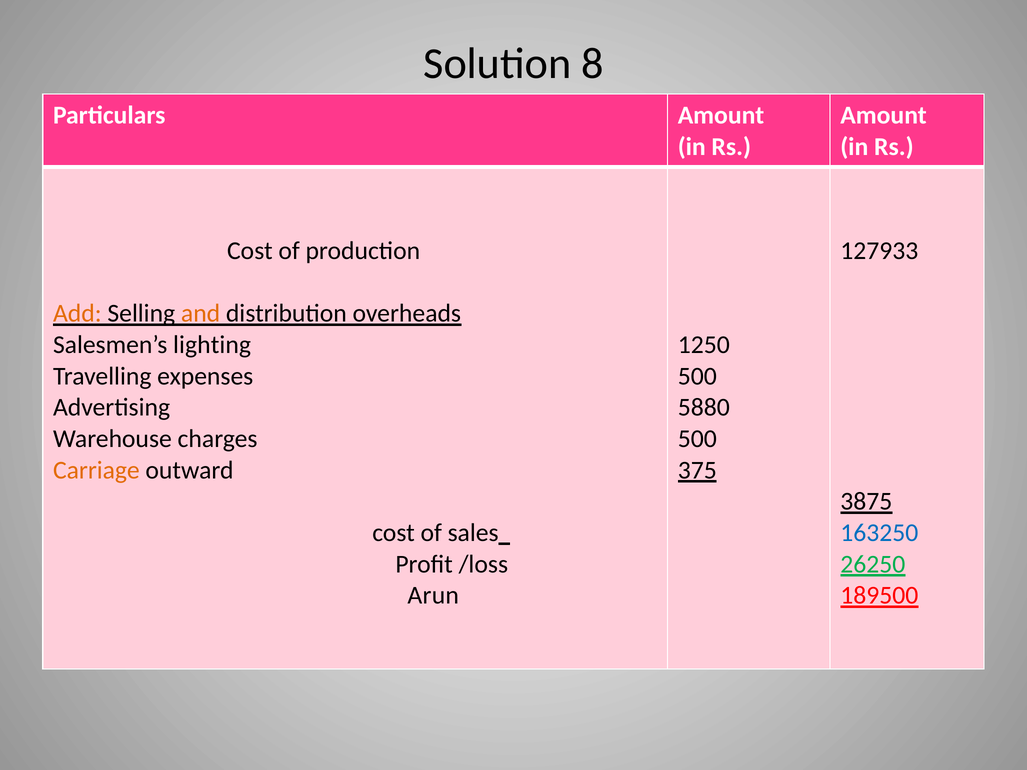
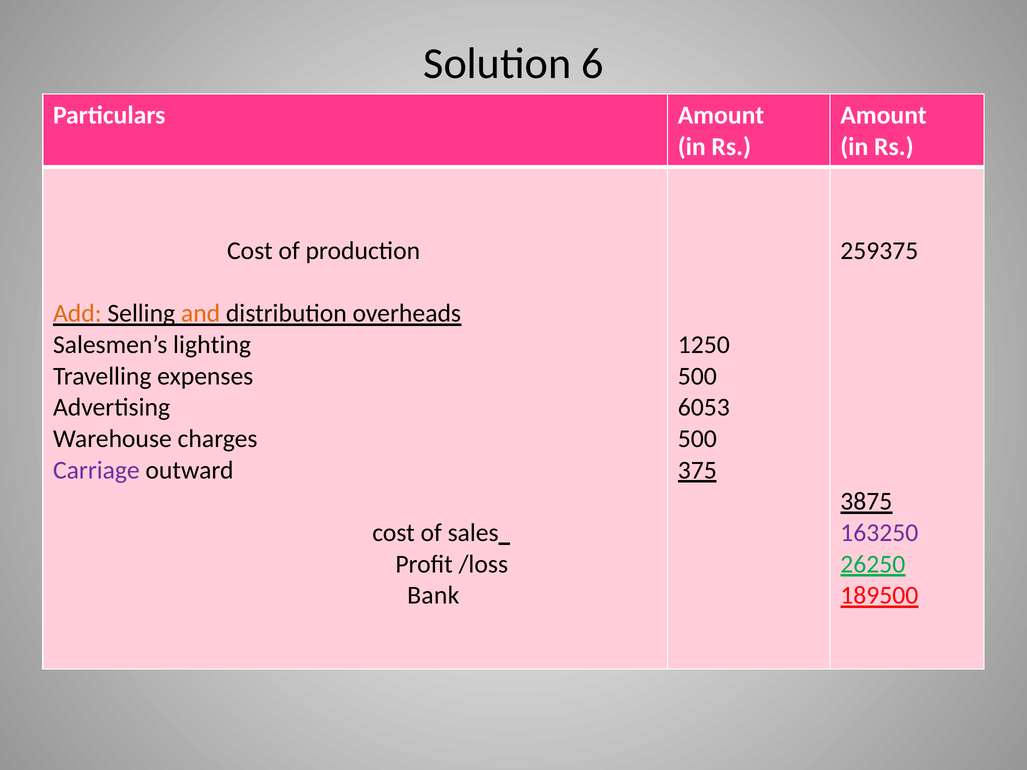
8: 8 -> 6
127933: 127933 -> 259375
5880: 5880 -> 6053
Carriage colour: orange -> purple
163250 colour: blue -> purple
Arun: Arun -> Bank
